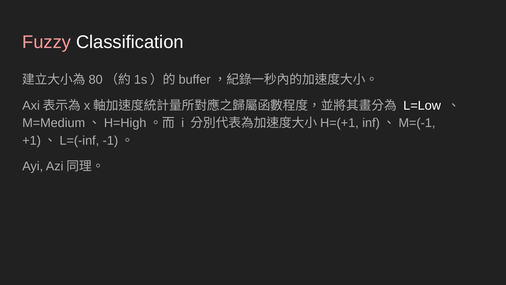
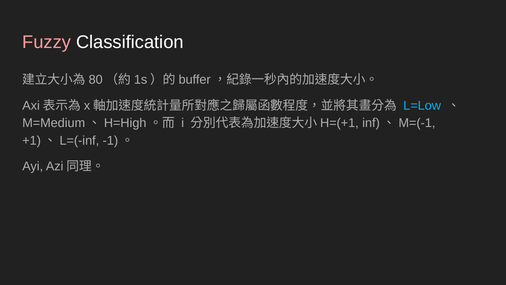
L=Low colour: white -> light blue
